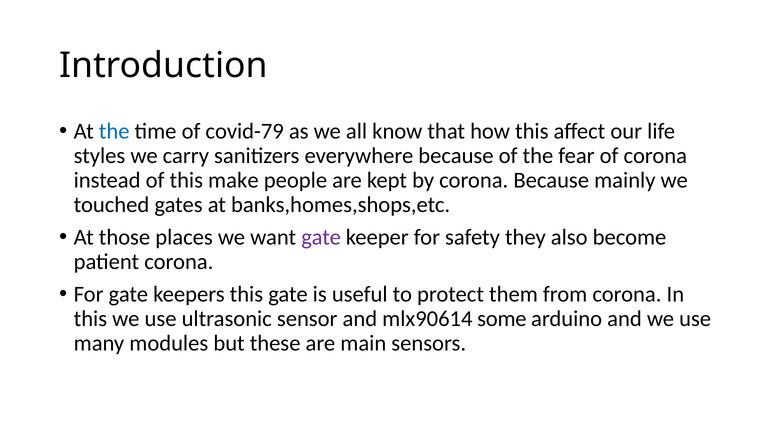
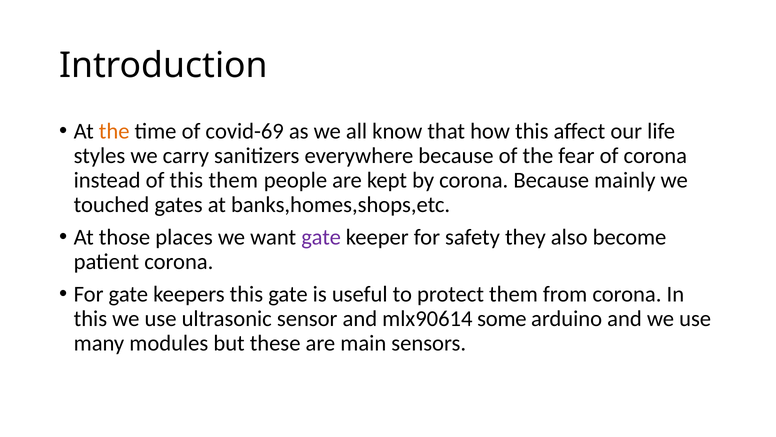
the at (114, 131) colour: blue -> orange
covid-79: covid-79 -> covid-69
this make: make -> them
